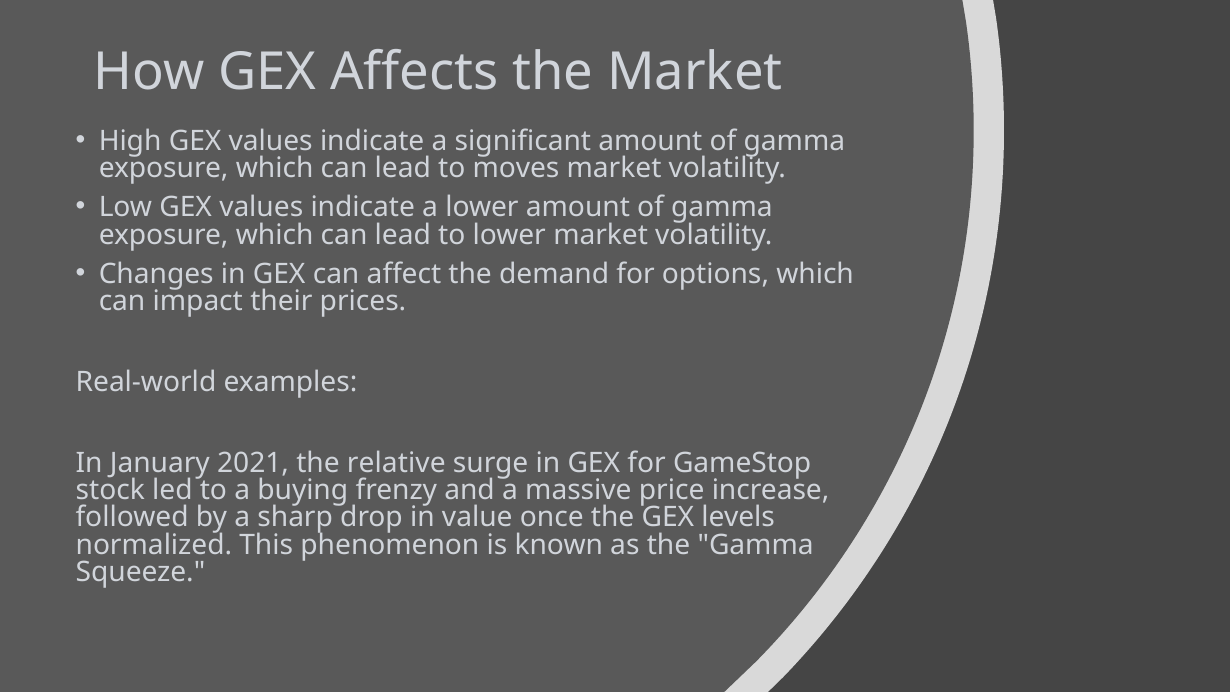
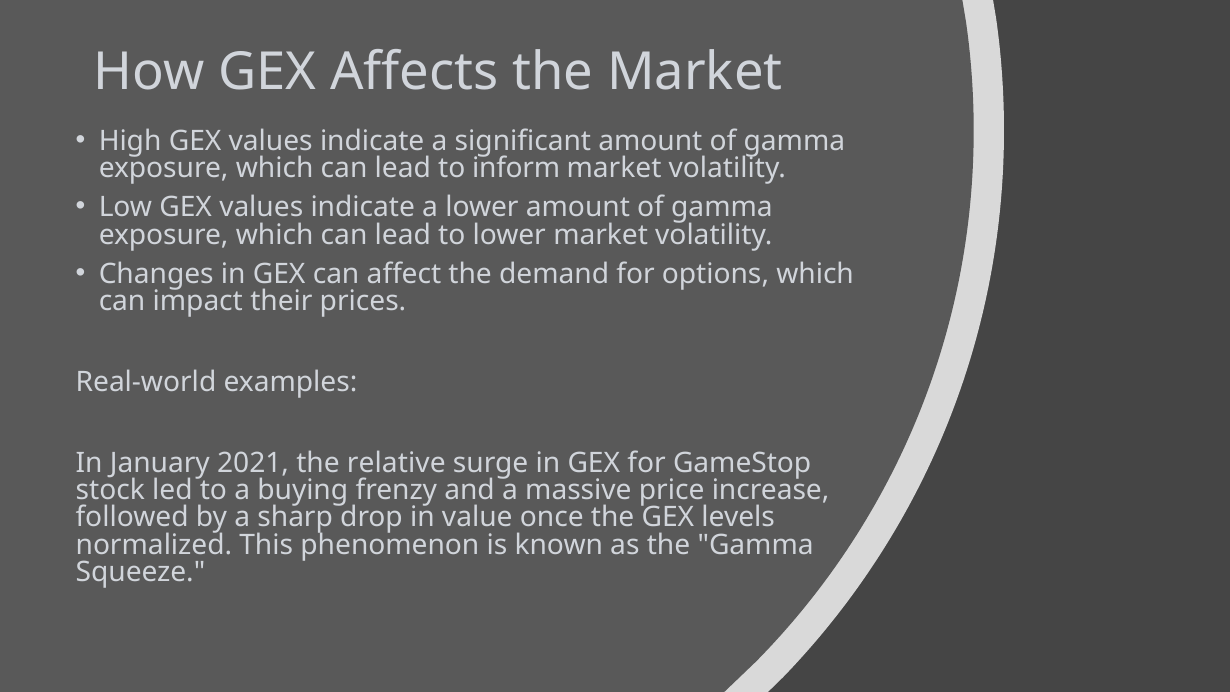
moves: moves -> inform
